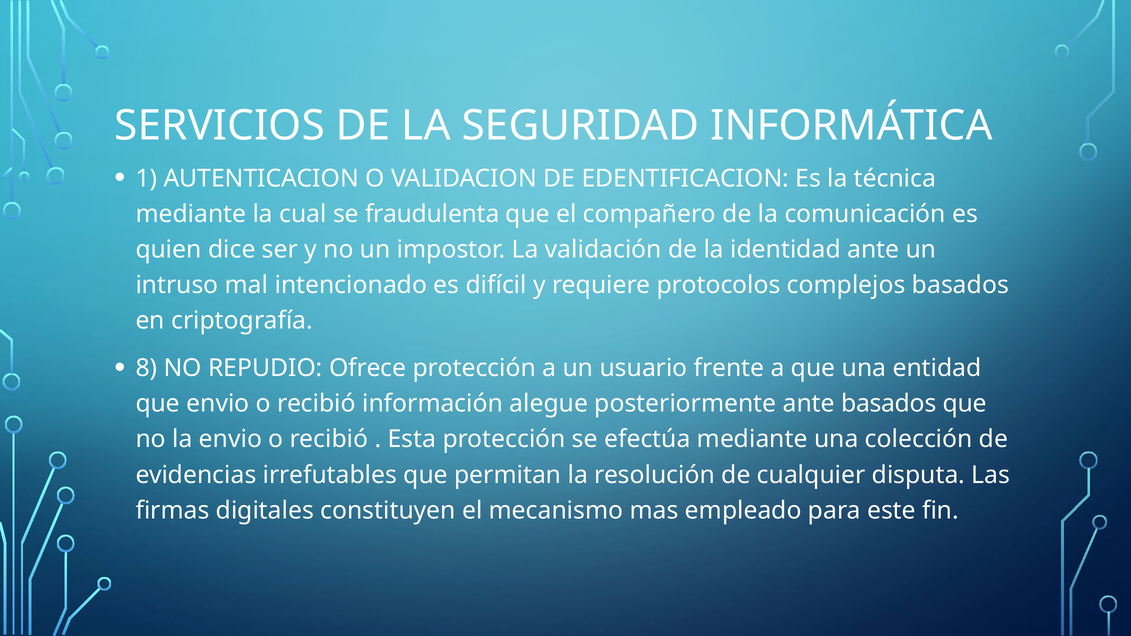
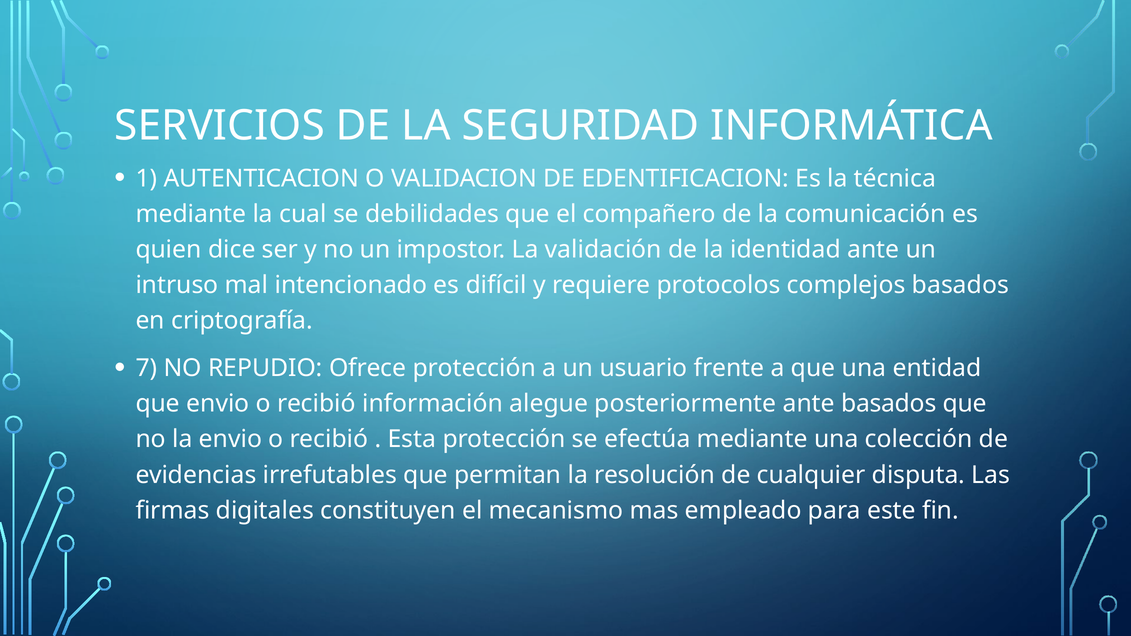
fraudulenta: fraudulenta -> debilidades
8: 8 -> 7
